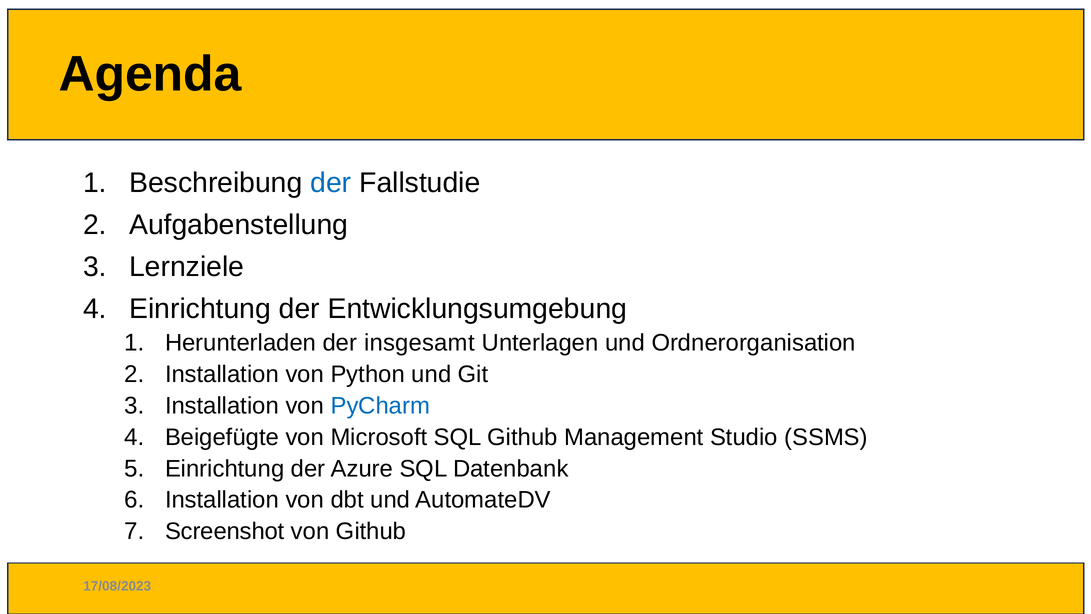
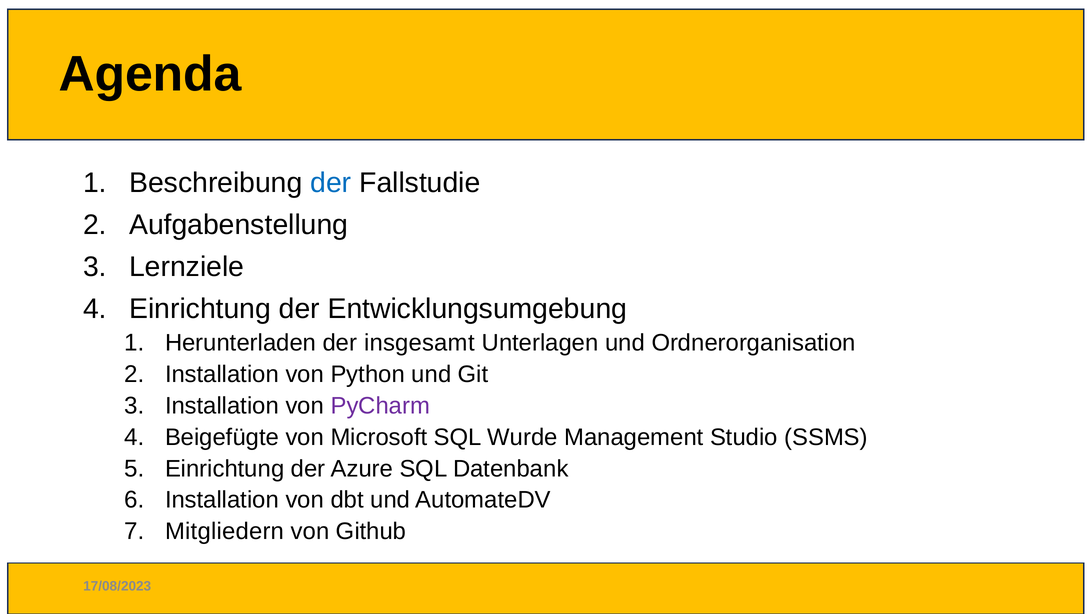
PyCharm colour: blue -> purple
SQL Github: Github -> Wurde
Screenshot: Screenshot -> Mitgliedern
